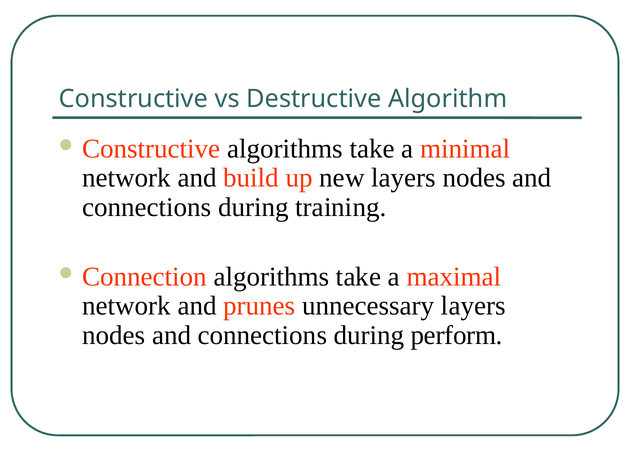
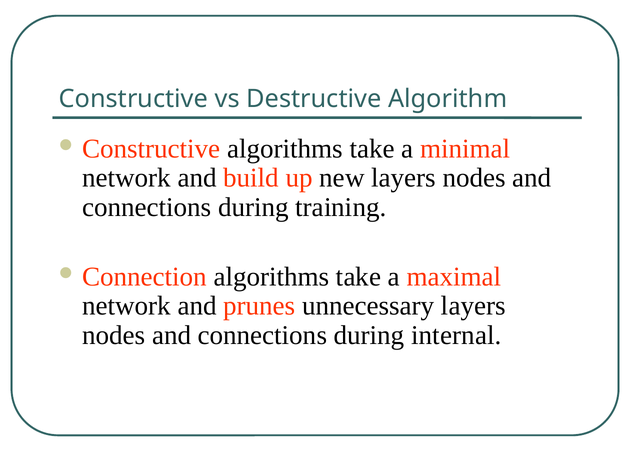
perform: perform -> internal
